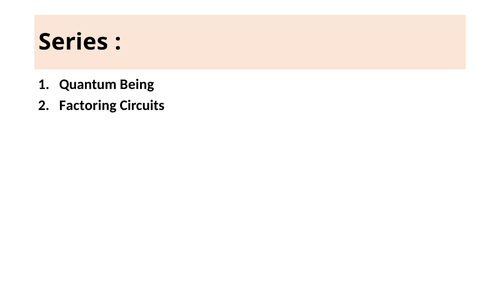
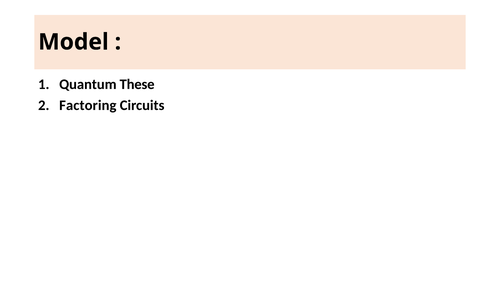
Series: Series -> Model
Being: Being -> These
